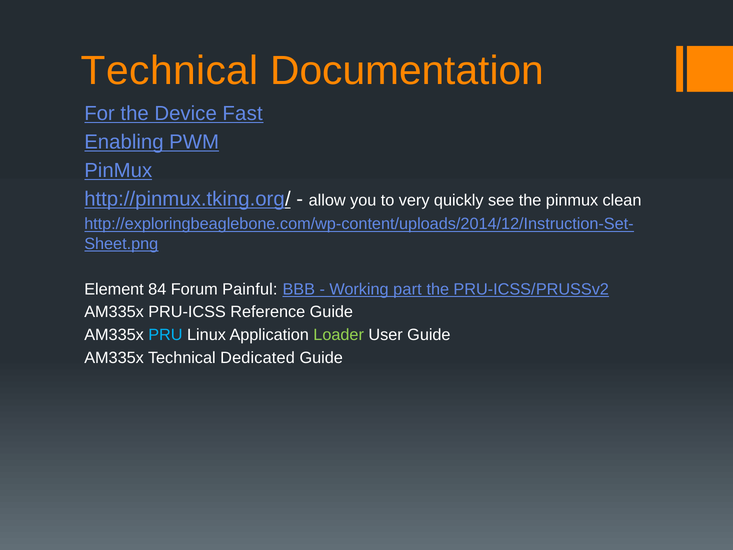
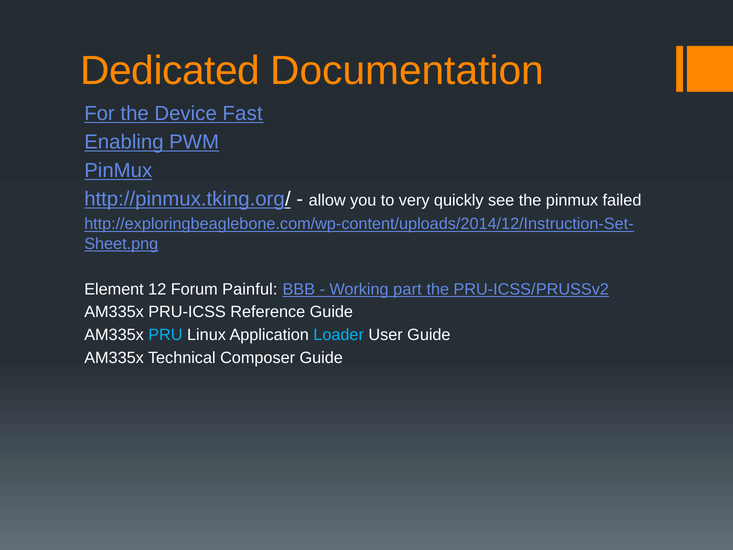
Technical at (170, 71): Technical -> Dedicated
clean: clean -> failed
84: 84 -> 12
Loader colour: light green -> light blue
Dedicated: Dedicated -> Composer
